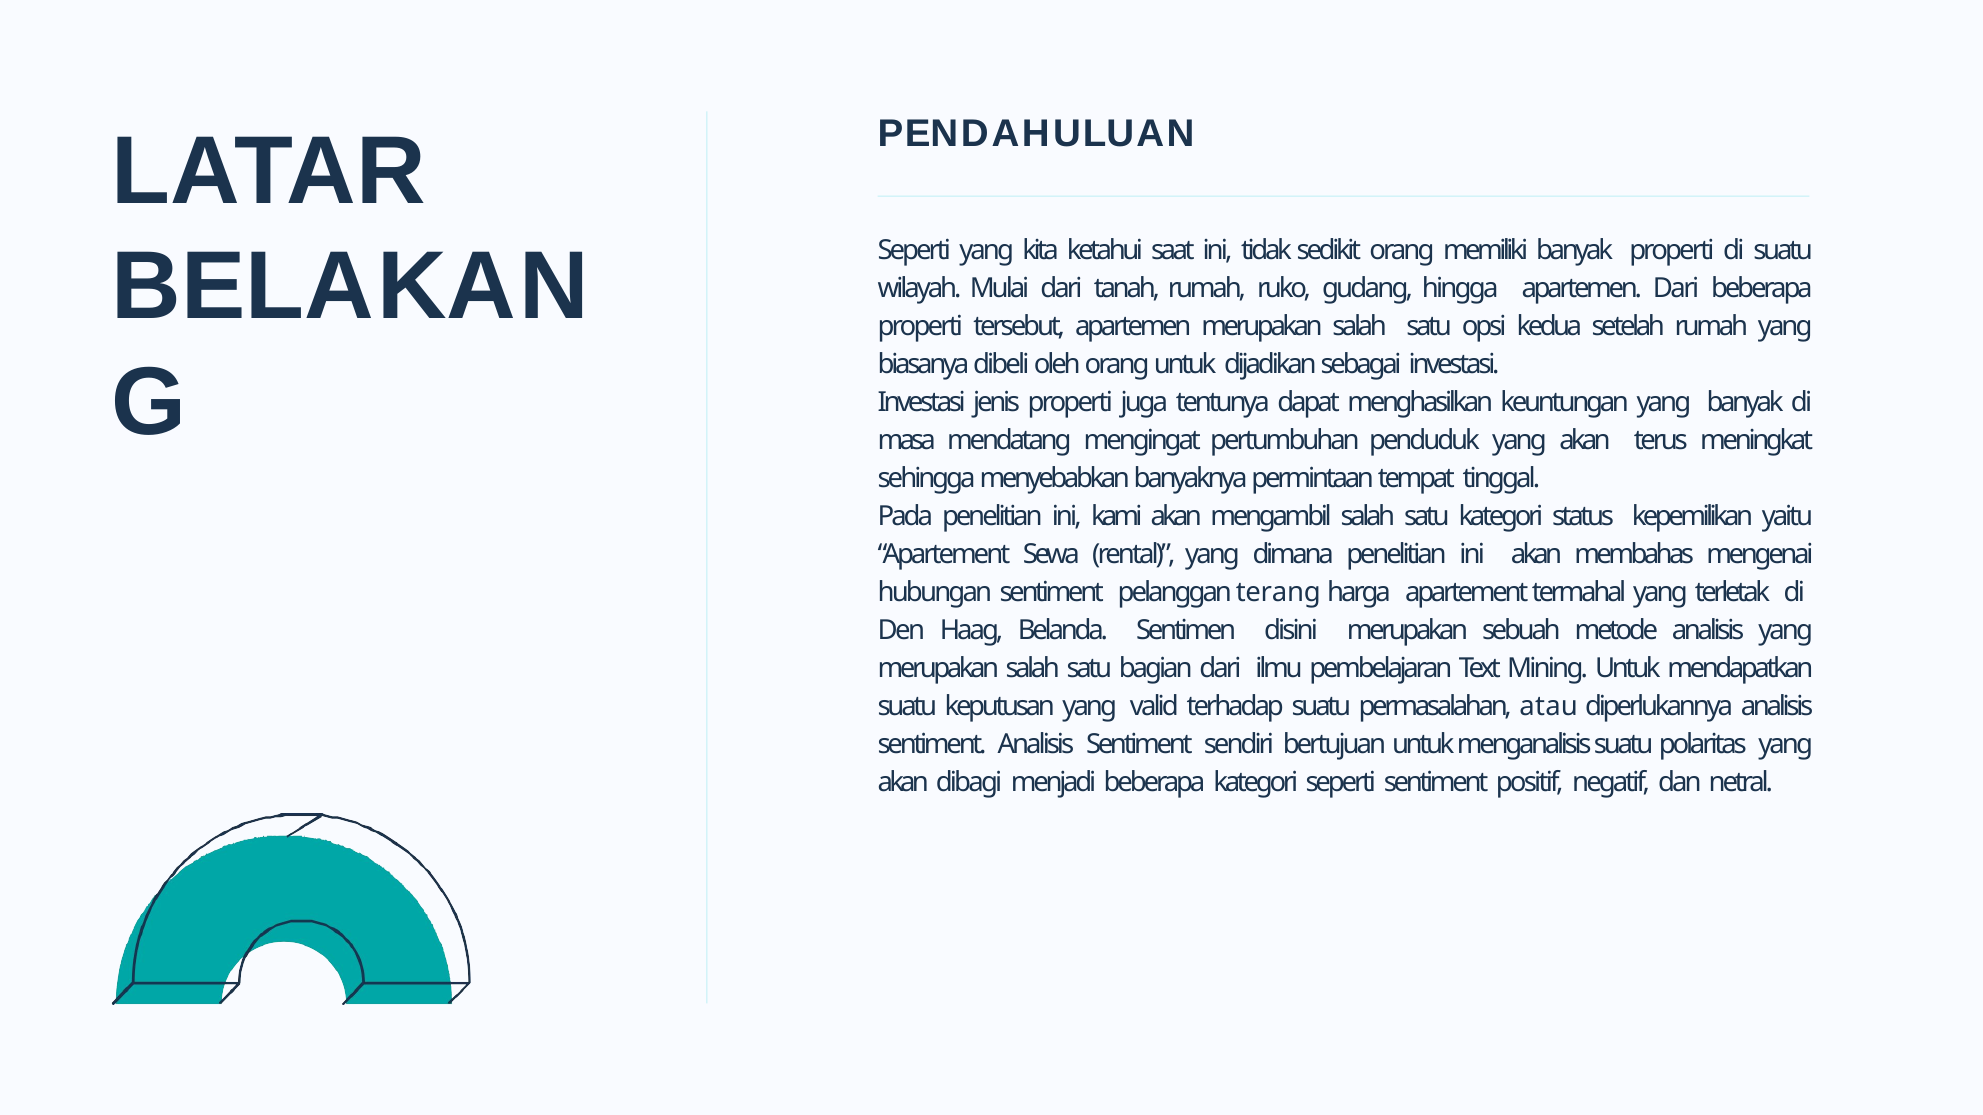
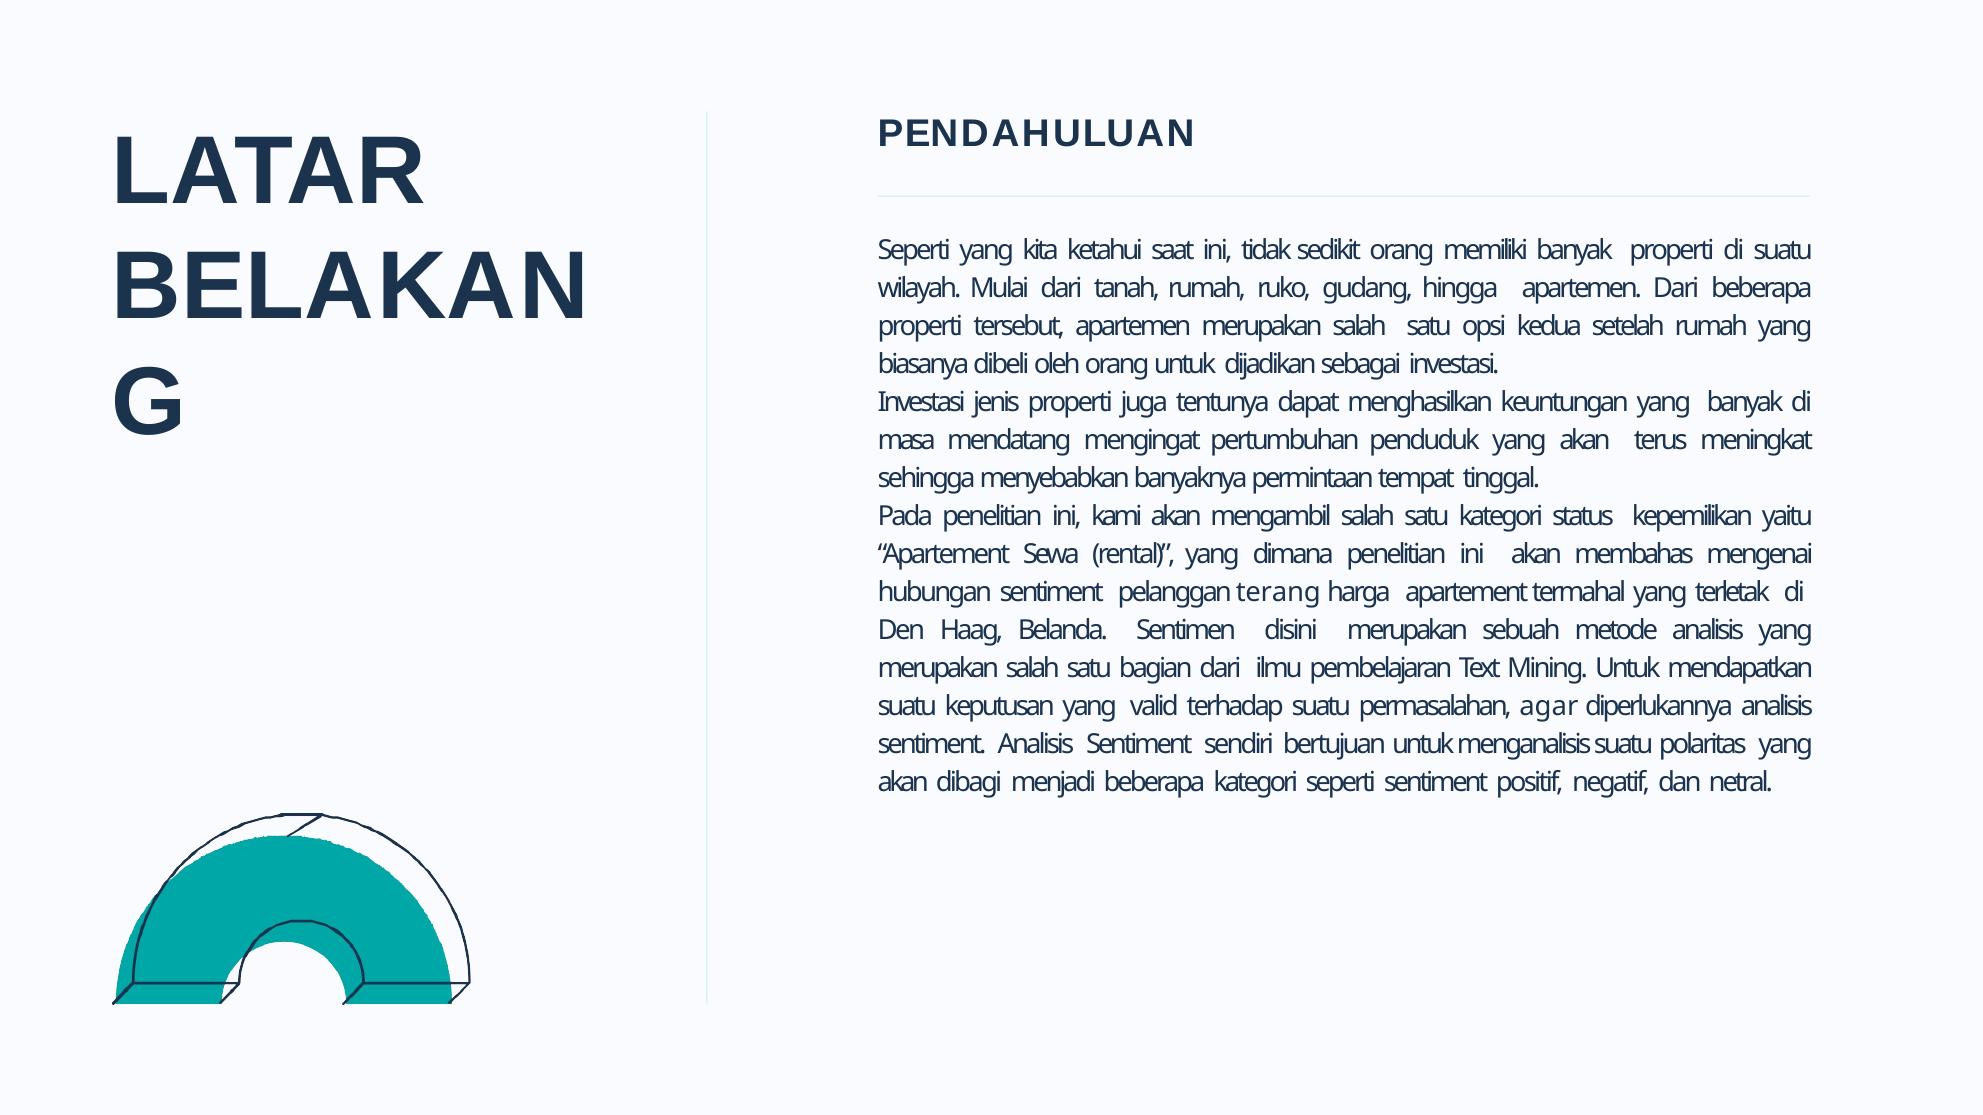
atau: atau -> agar
